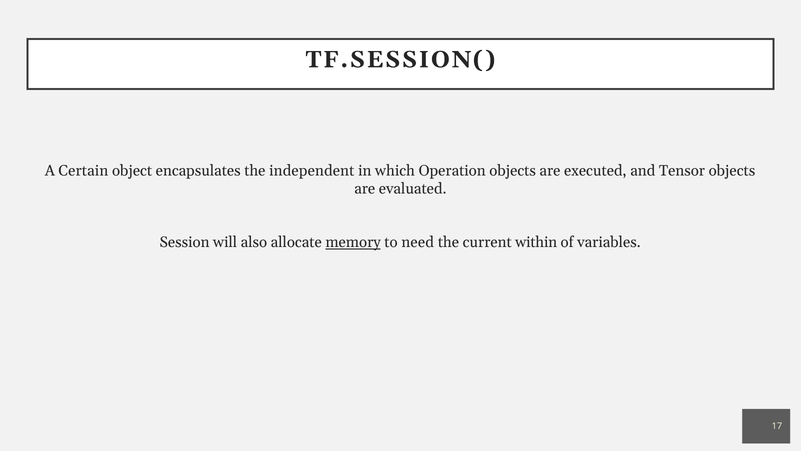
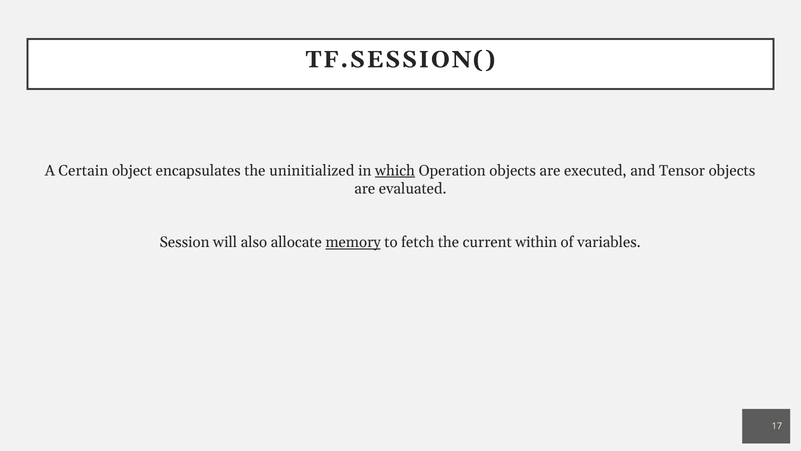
independent: independent -> uninitialized
which underline: none -> present
need: need -> fetch
